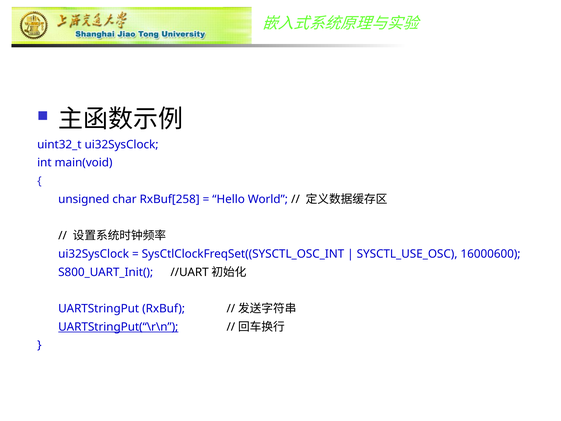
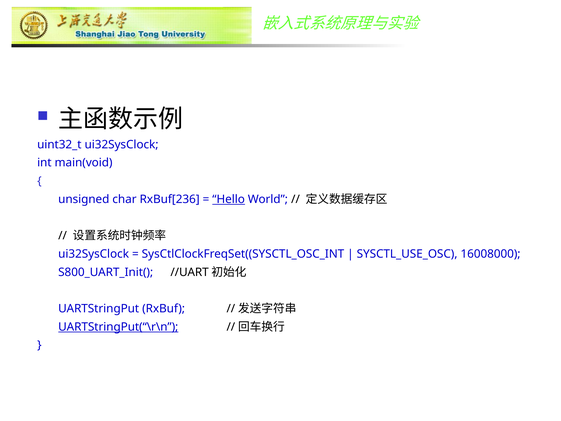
RxBuf[258: RxBuf[258 -> RxBuf[236
Hello underline: none -> present
16000600: 16000600 -> 16008000
